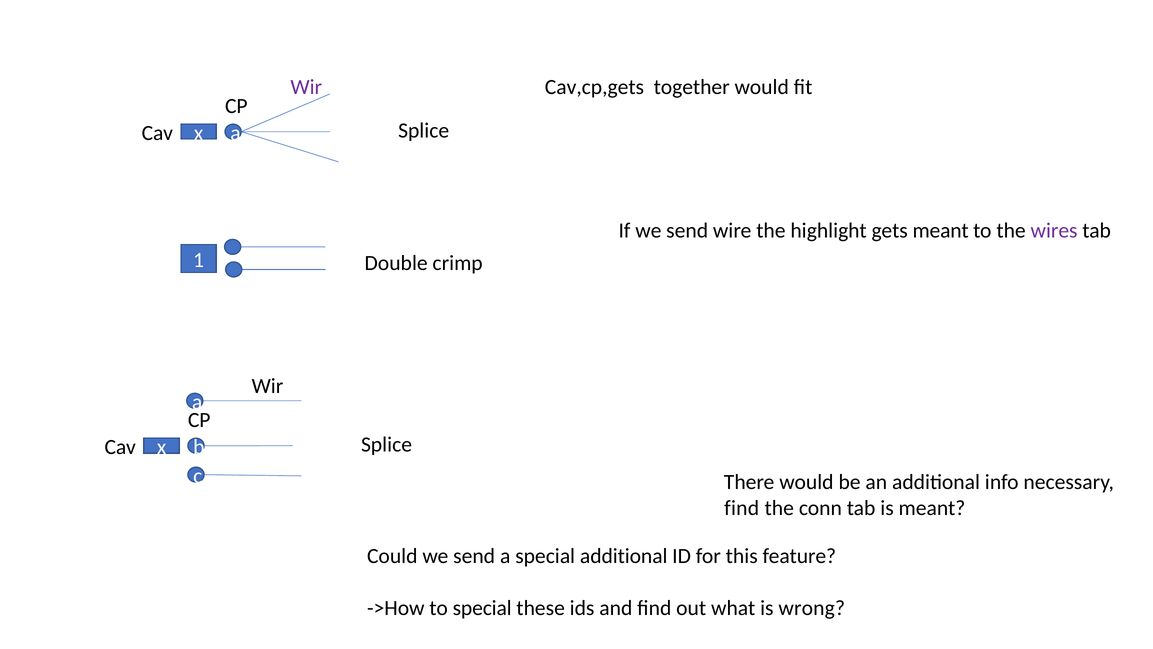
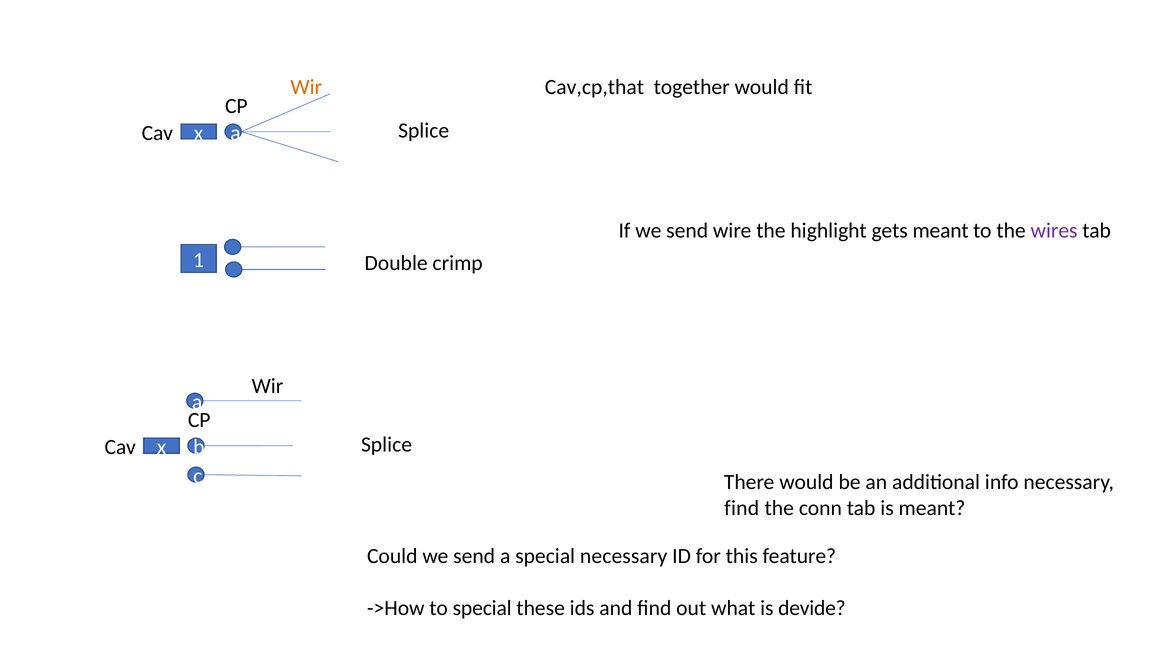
Wir at (306, 87) colour: purple -> orange
Cav,cp,gets: Cav,cp,gets -> Cav,cp,that
special additional: additional -> necessary
wrong: wrong -> devide
